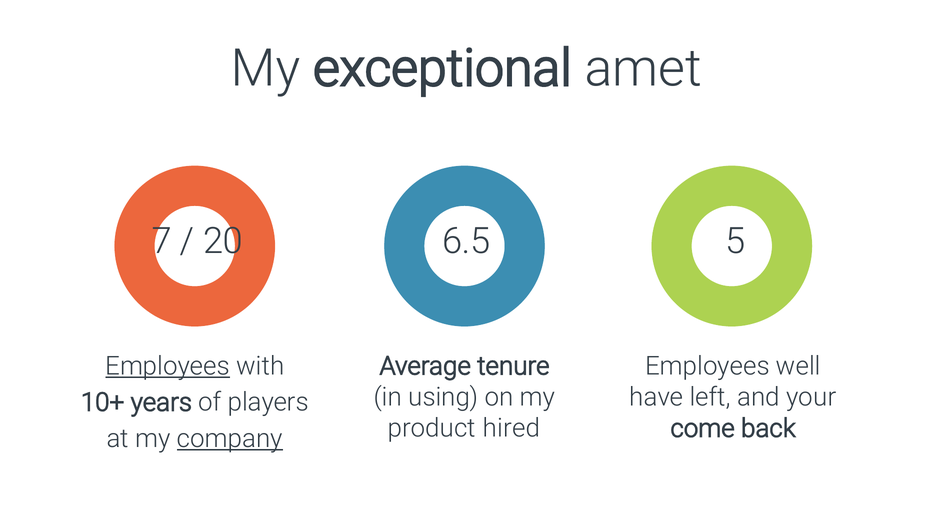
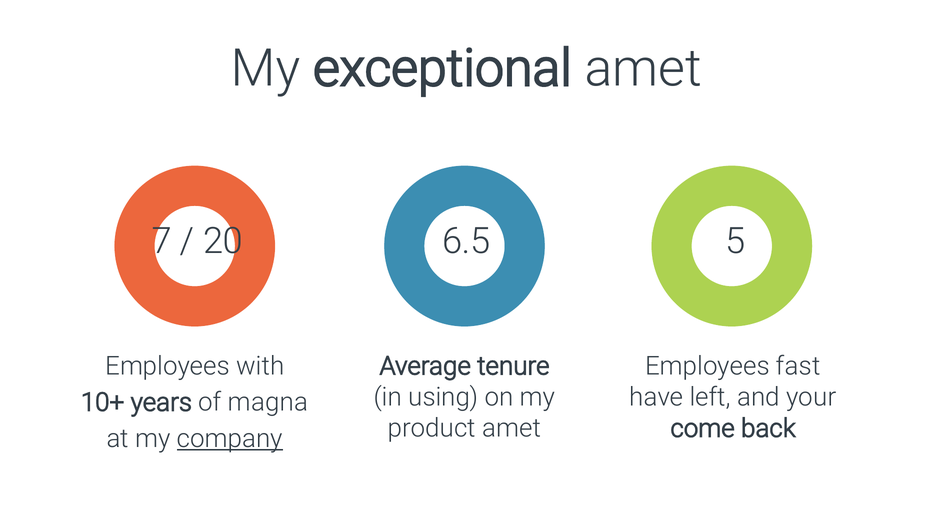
Employees at (168, 366) underline: present -> none
well: well -> fast
players: players -> magna
product hired: hired -> amet
